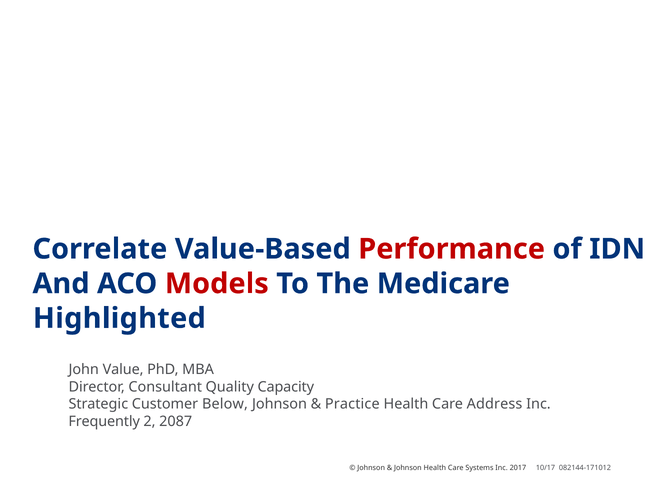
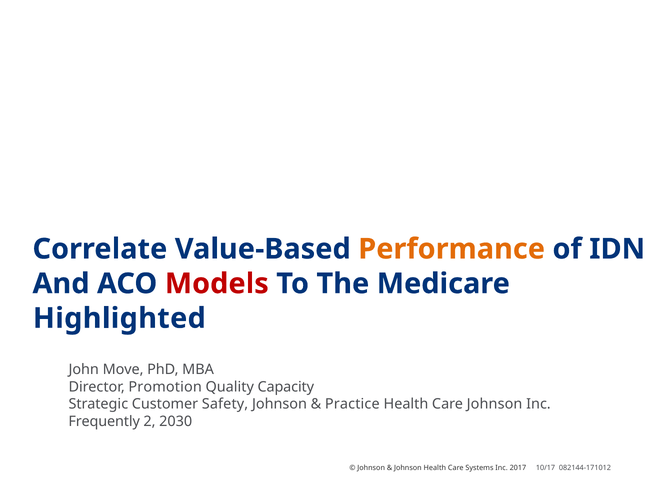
Performance colour: red -> orange
Value: Value -> Move
Consultant: Consultant -> Promotion
Below: Below -> Safety
Care Address: Address -> Johnson
2087: 2087 -> 2030
